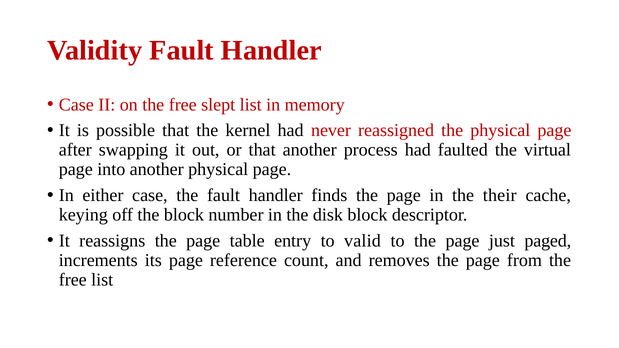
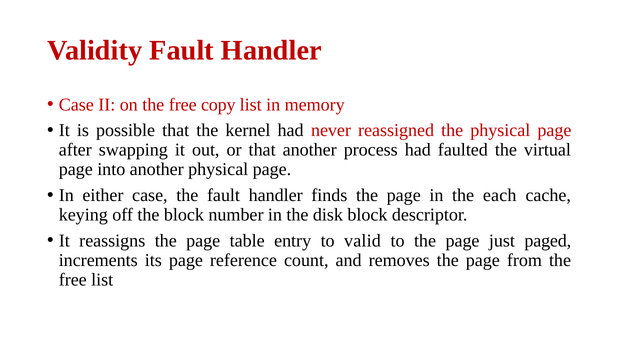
slept: slept -> copy
their: their -> each
